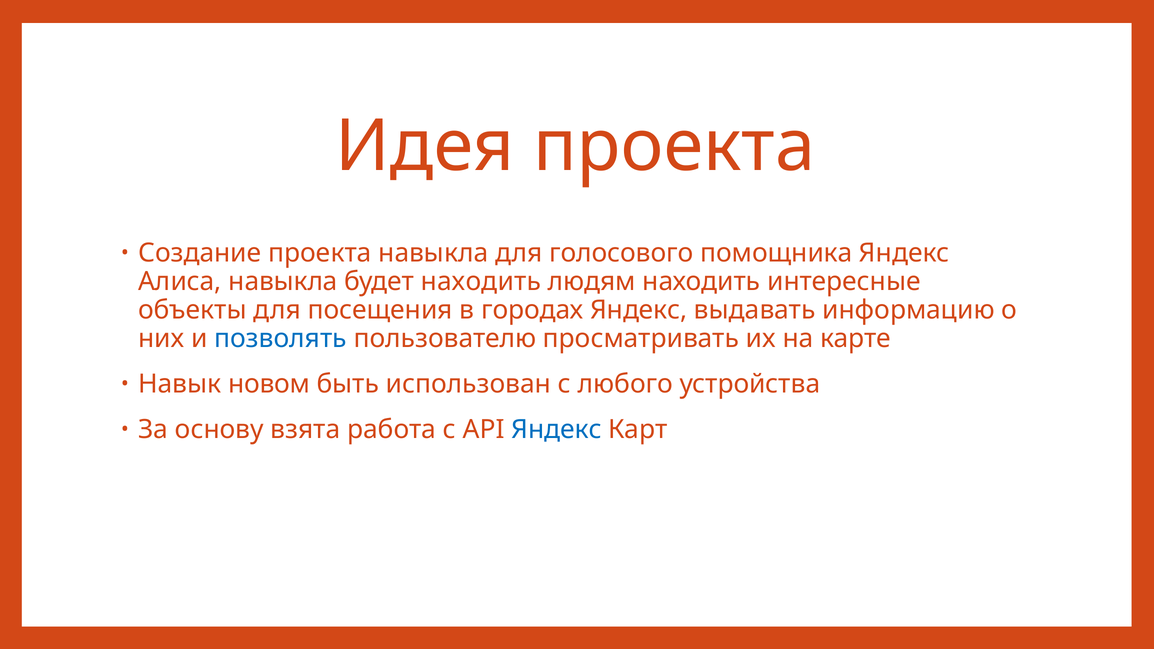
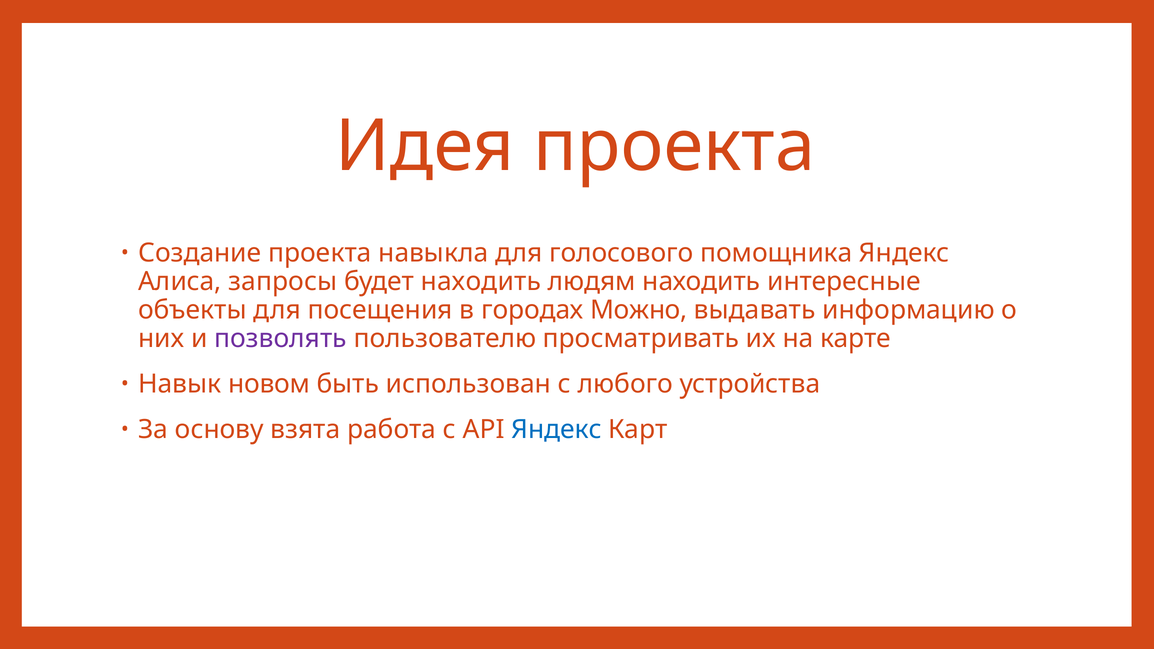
Алиса навыкла: навыкла -> запросы
городах Яндекс: Яндекс -> Можно
позволять colour: blue -> purple
